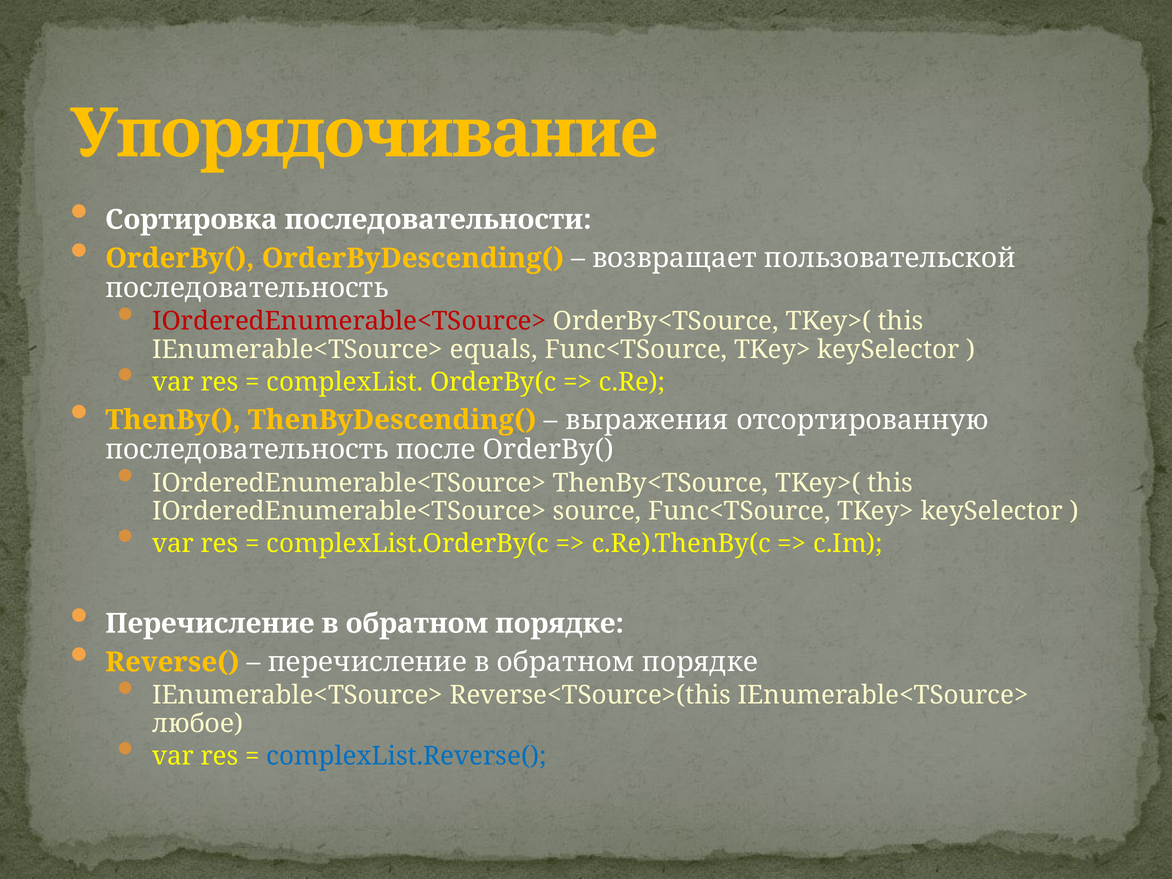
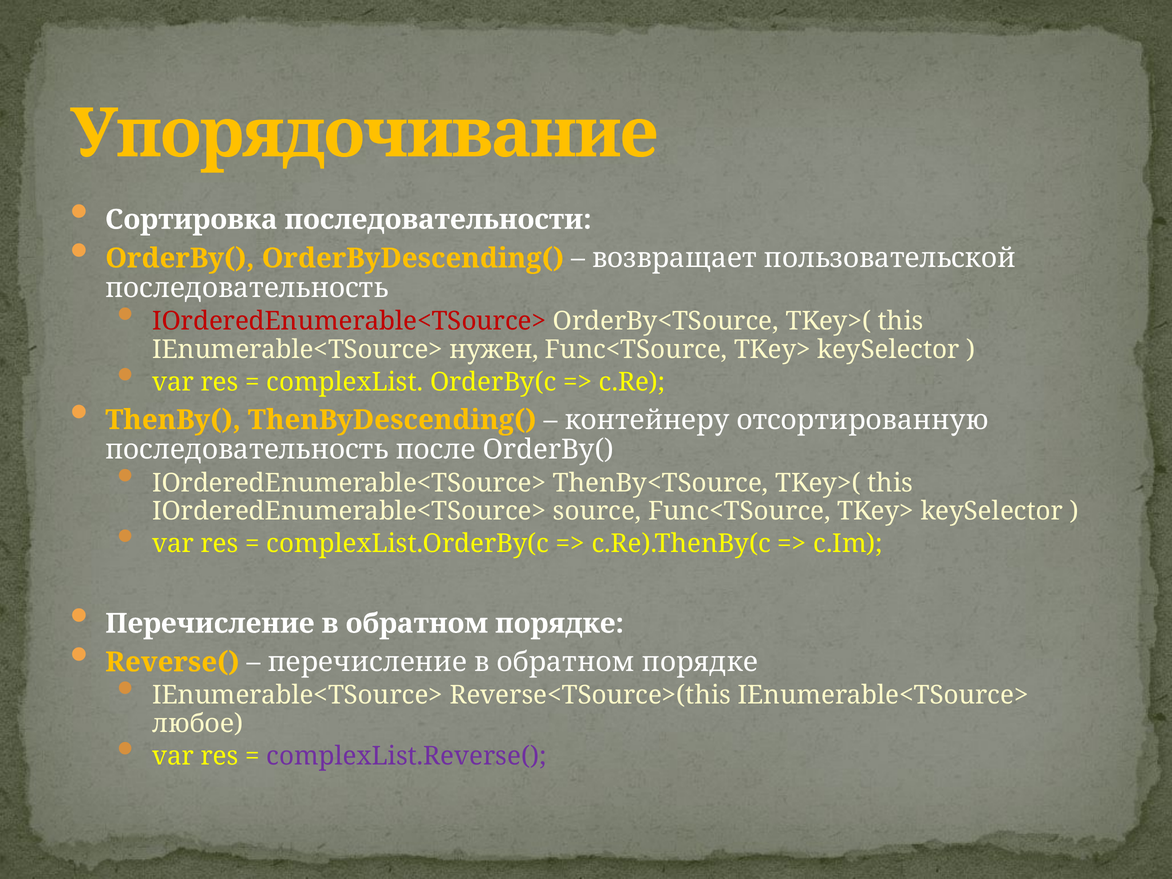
equals: equals -> нужен
выражения: выражения -> контейнеру
complexList.Reverse( colour: blue -> purple
